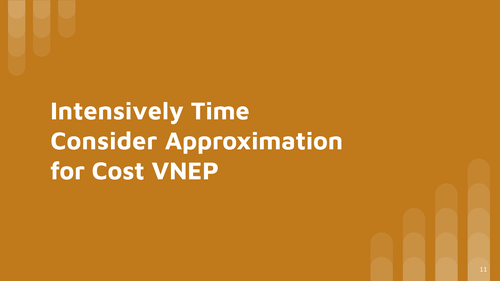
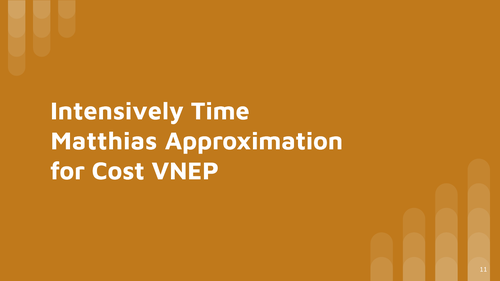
Consider: Consider -> Matthias
